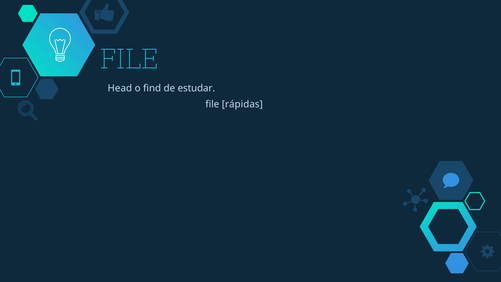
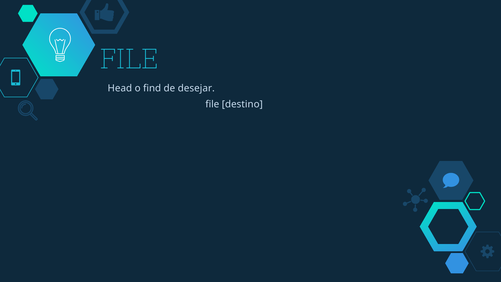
estudar: estudar -> desejar
rápidas: rápidas -> destino
